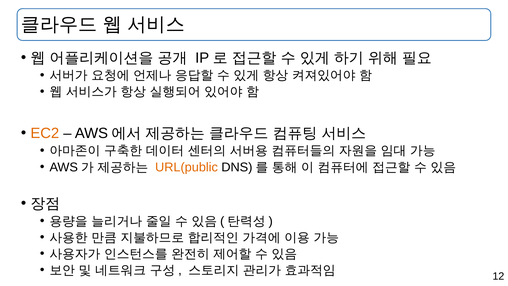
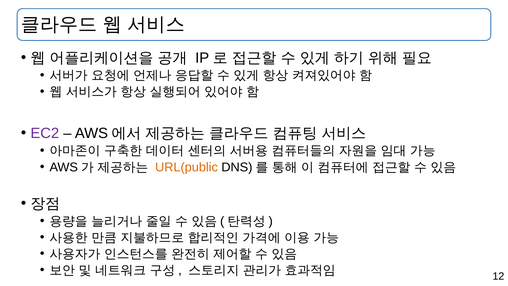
EC2 colour: orange -> purple
